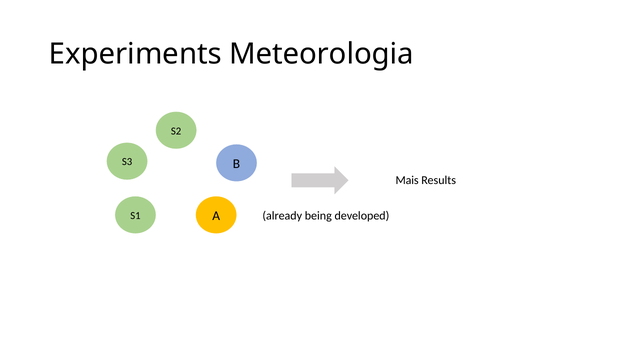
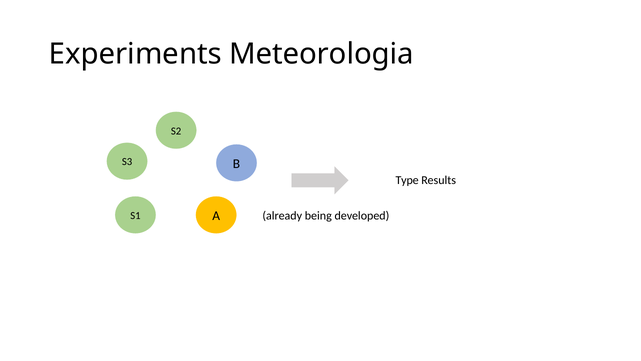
Mais: Mais -> Type
